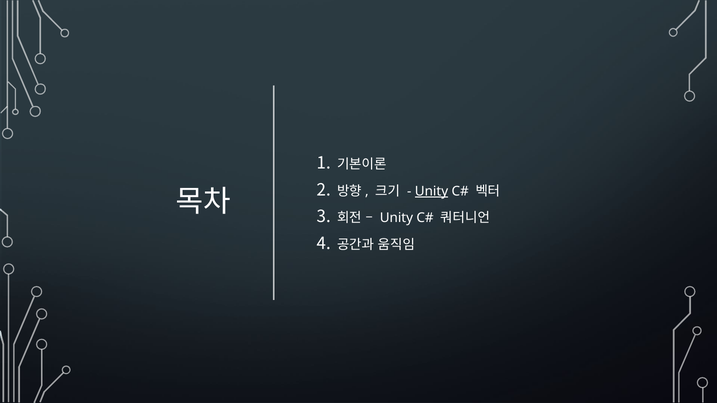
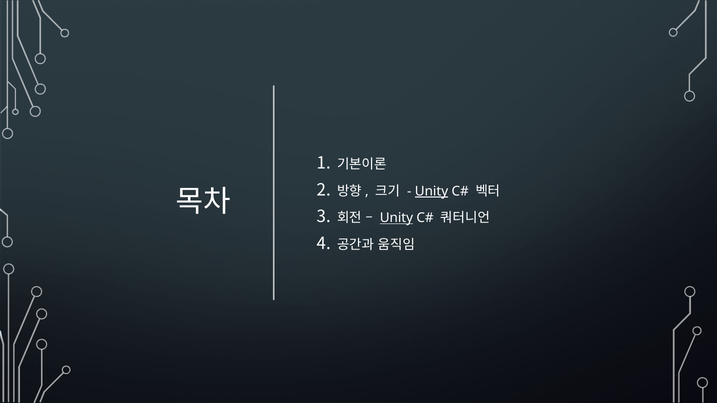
Unity at (396, 218) underline: none -> present
